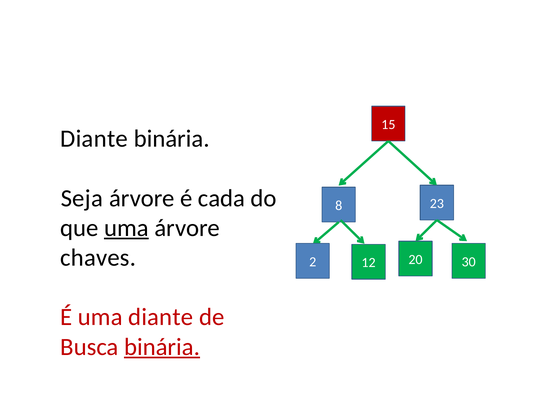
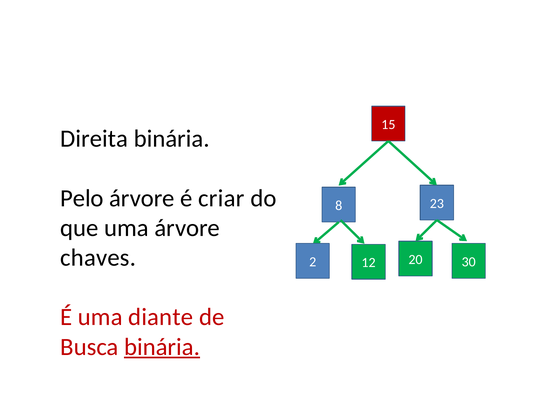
Diante at (94, 139): Diante -> Direita
Seja: Seja -> Pelo
cada: cada -> criar
uma at (126, 228) underline: present -> none
